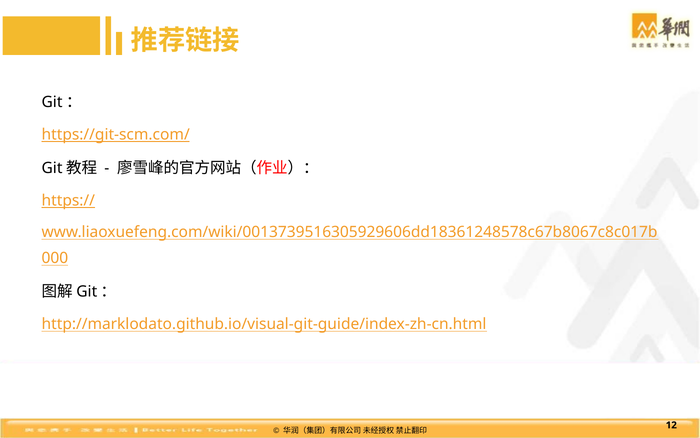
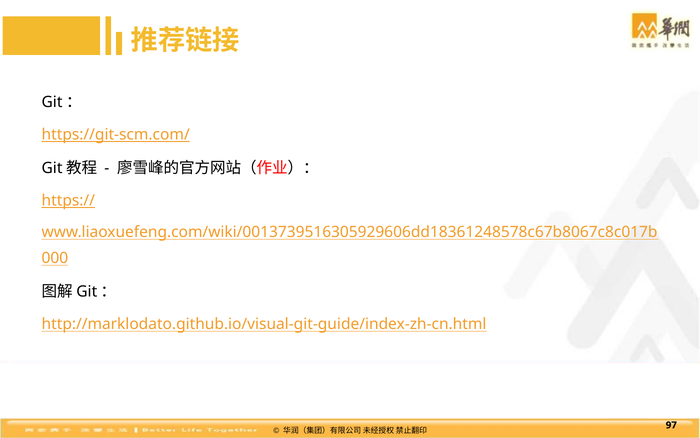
12: 12 -> 97
